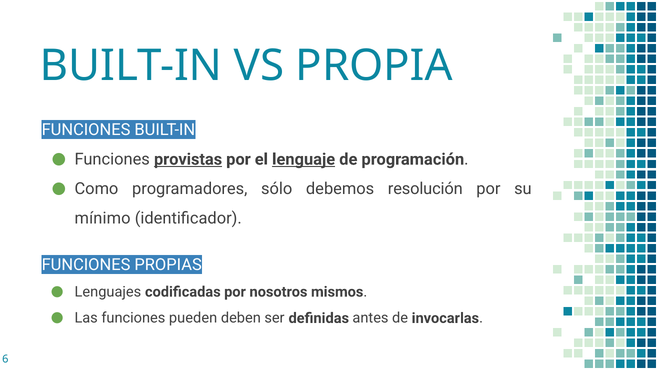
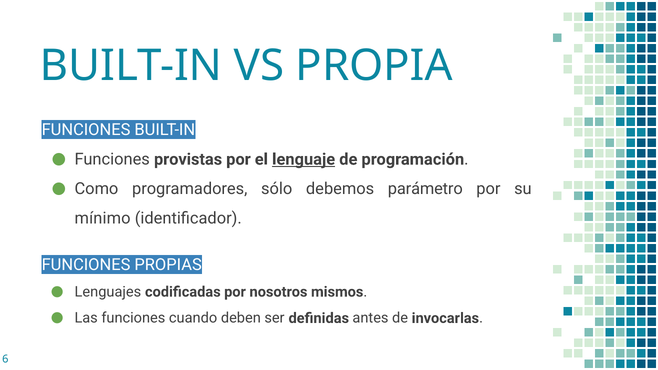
provistas underline: present -> none
resolución: resolución -> parámetro
pueden: pueden -> cuando
